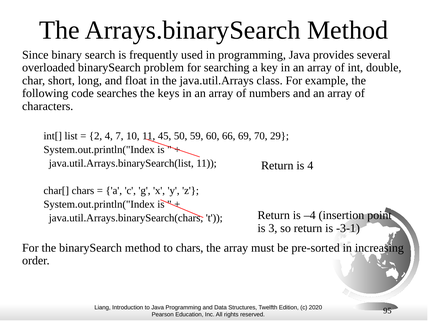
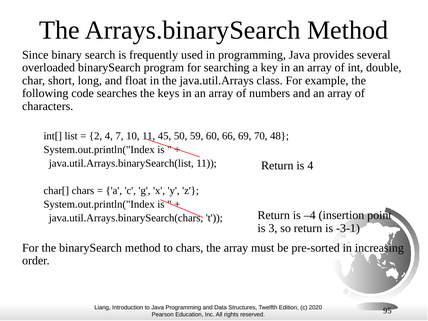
problem: problem -> program
29: 29 -> 48
